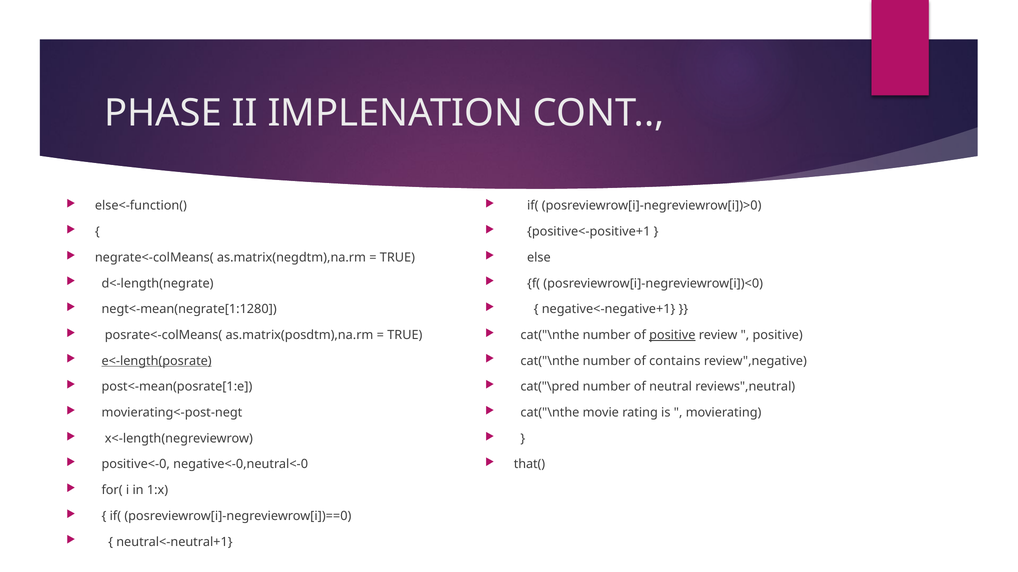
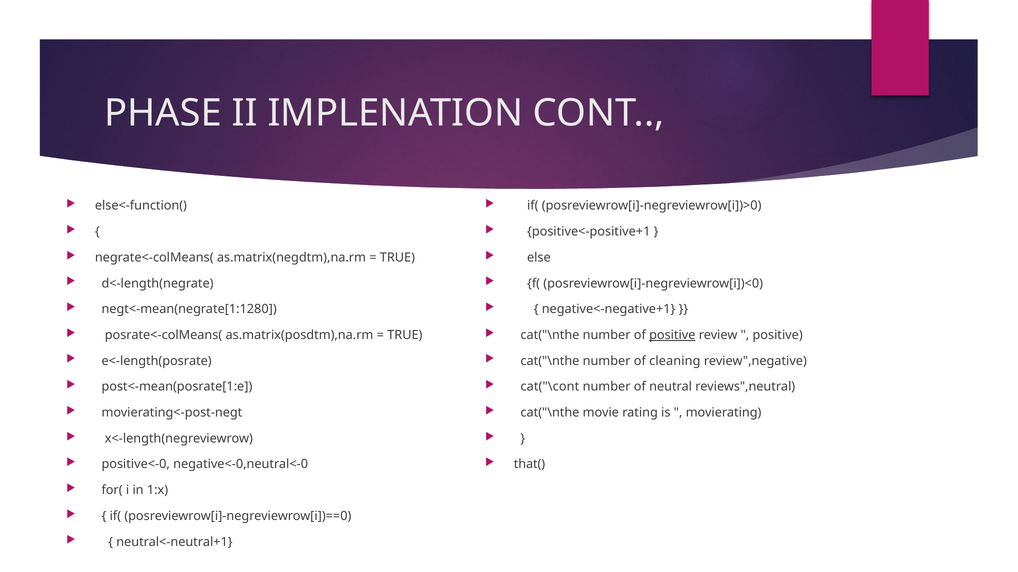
e<-length(posrate underline: present -> none
contains: contains -> cleaning
cat("\pred: cat("\pred -> cat("\cont
